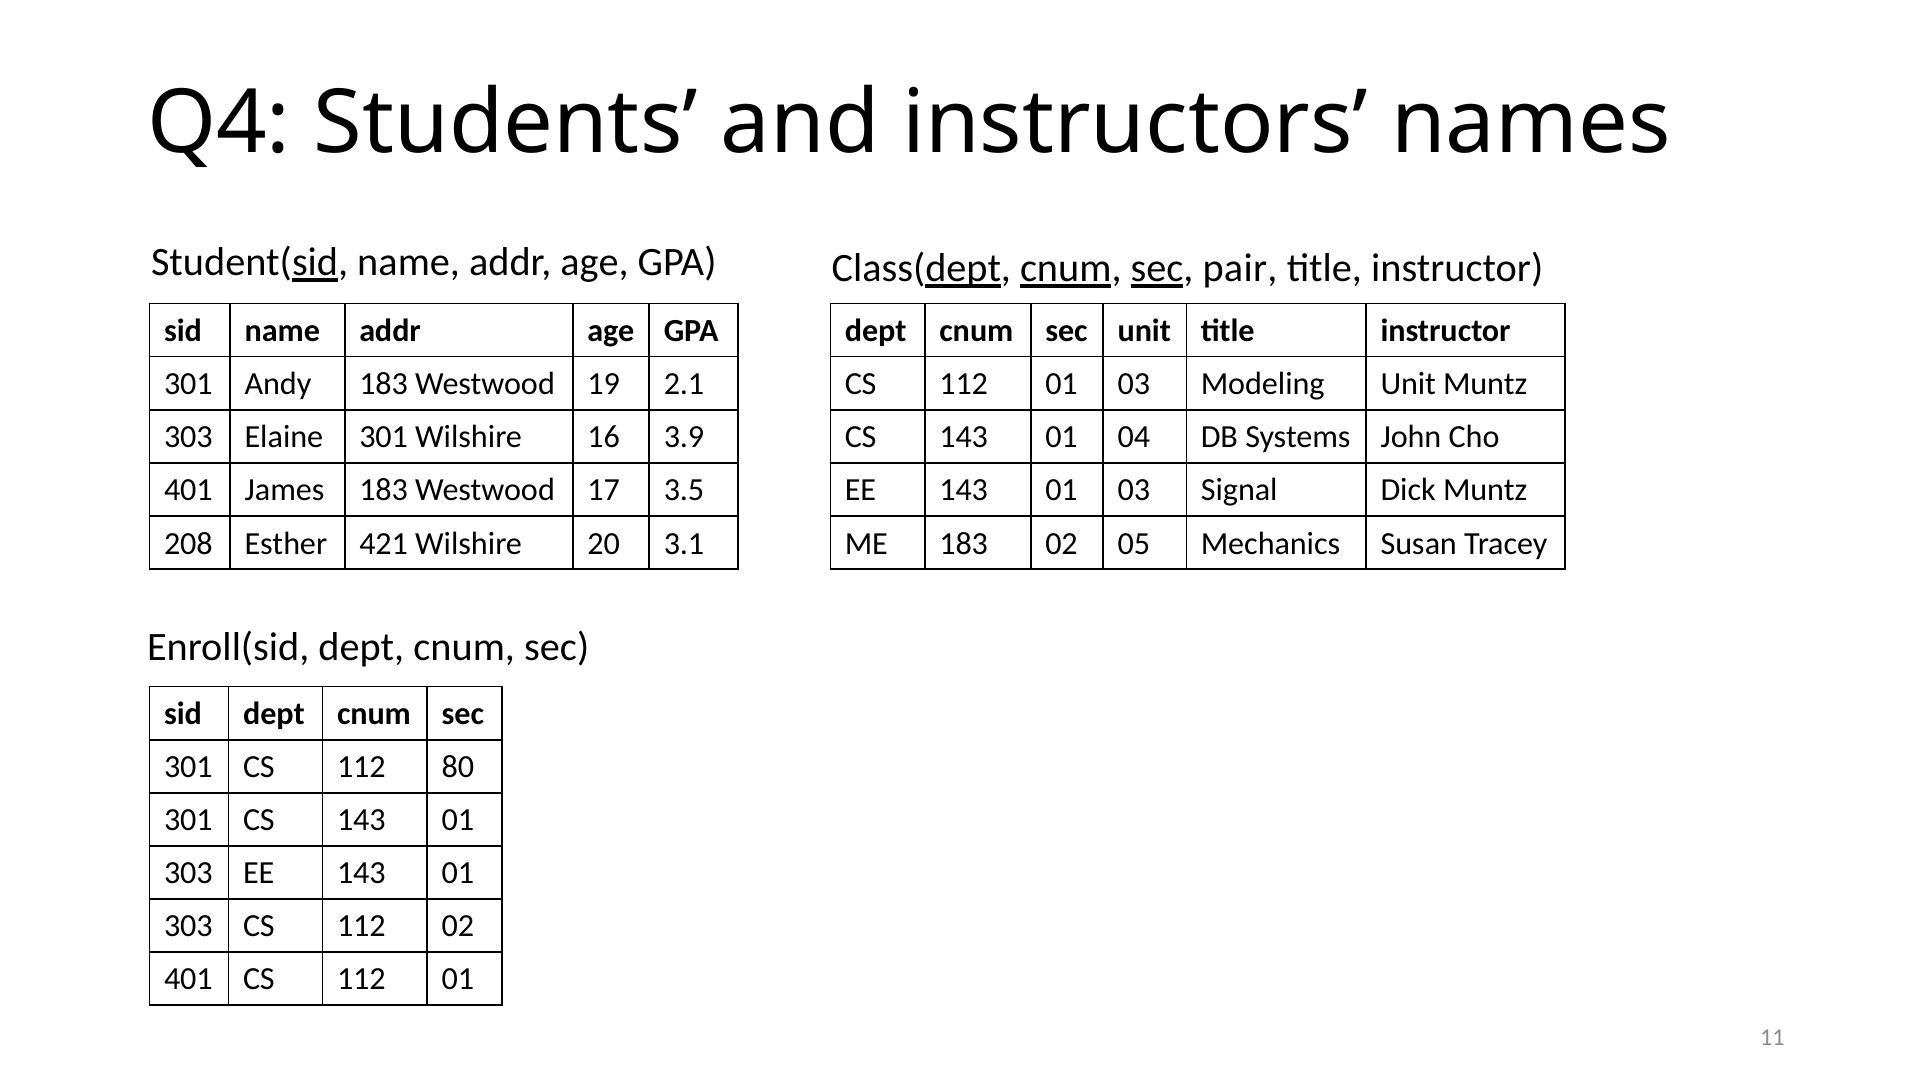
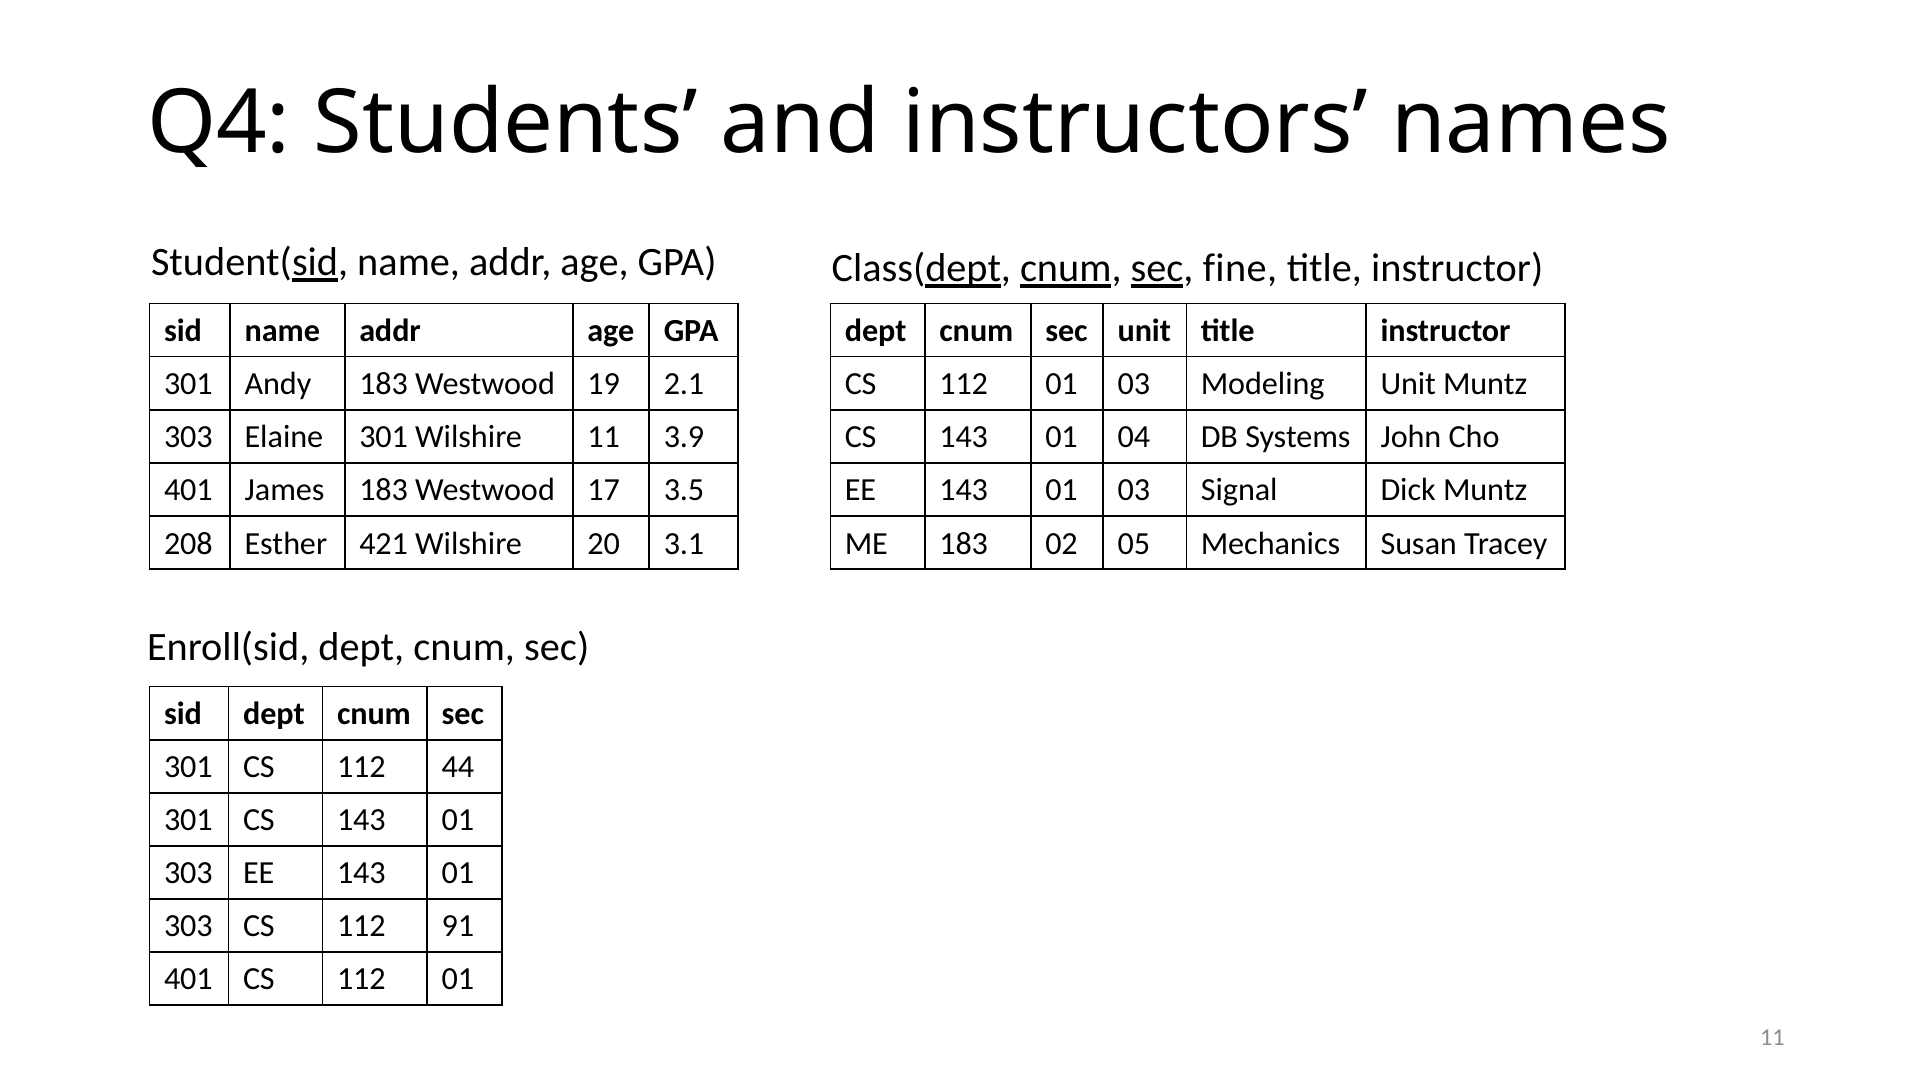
pair: pair -> fine
Wilshire 16: 16 -> 11
80: 80 -> 44
112 02: 02 -> 91
